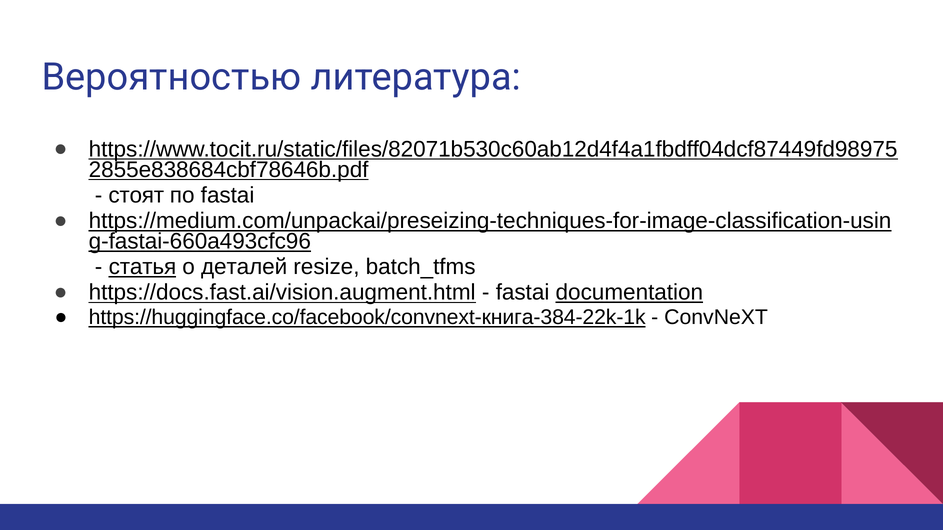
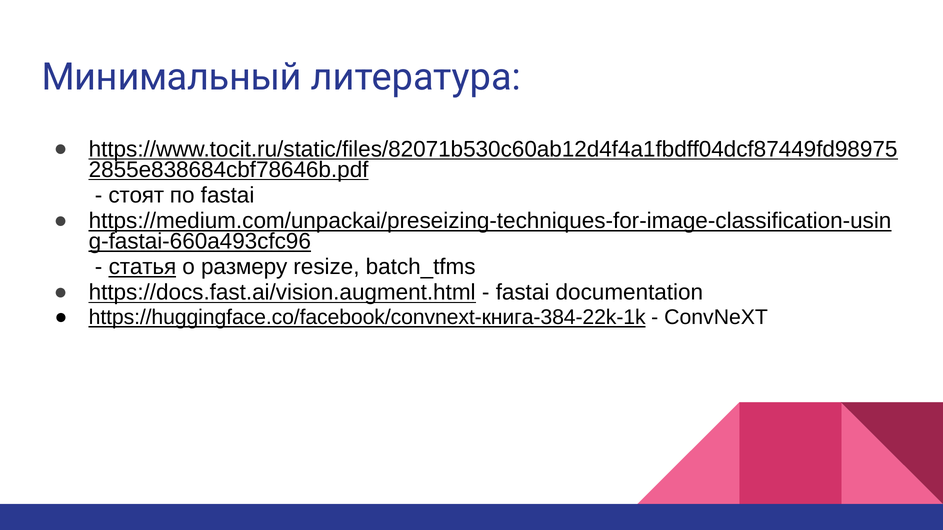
Вероятностью: Вероятностью -> Минимальный
деталей: деталей -> размеру
documentation underline: present -> none
